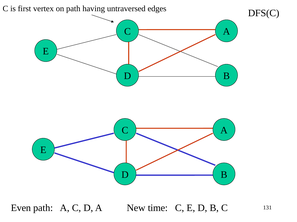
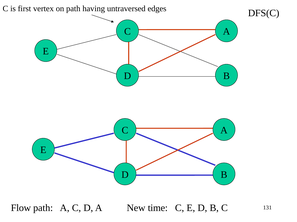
Even: Even -> Flow
